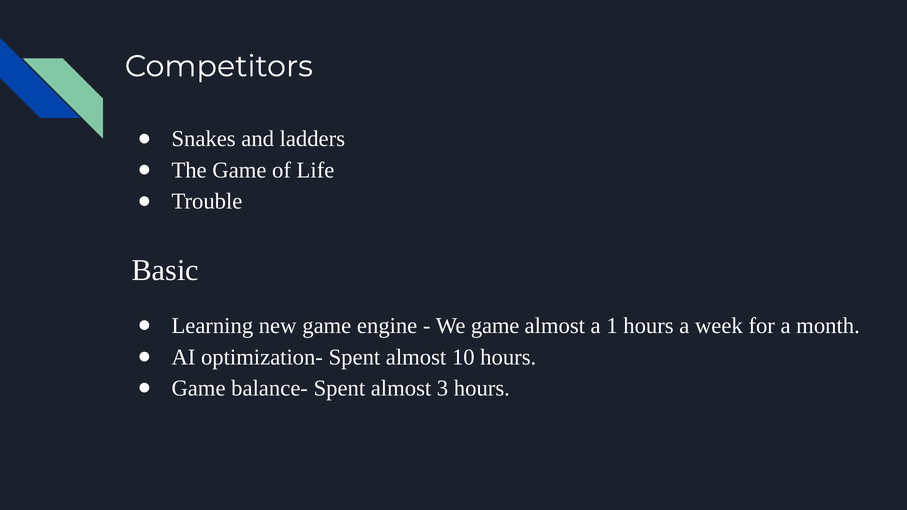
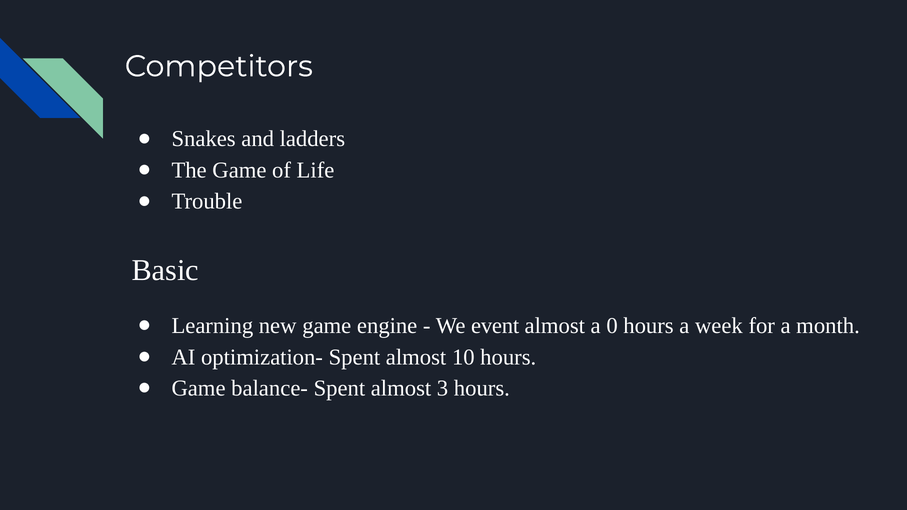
We game: game -> event
1: 1 -> 0
